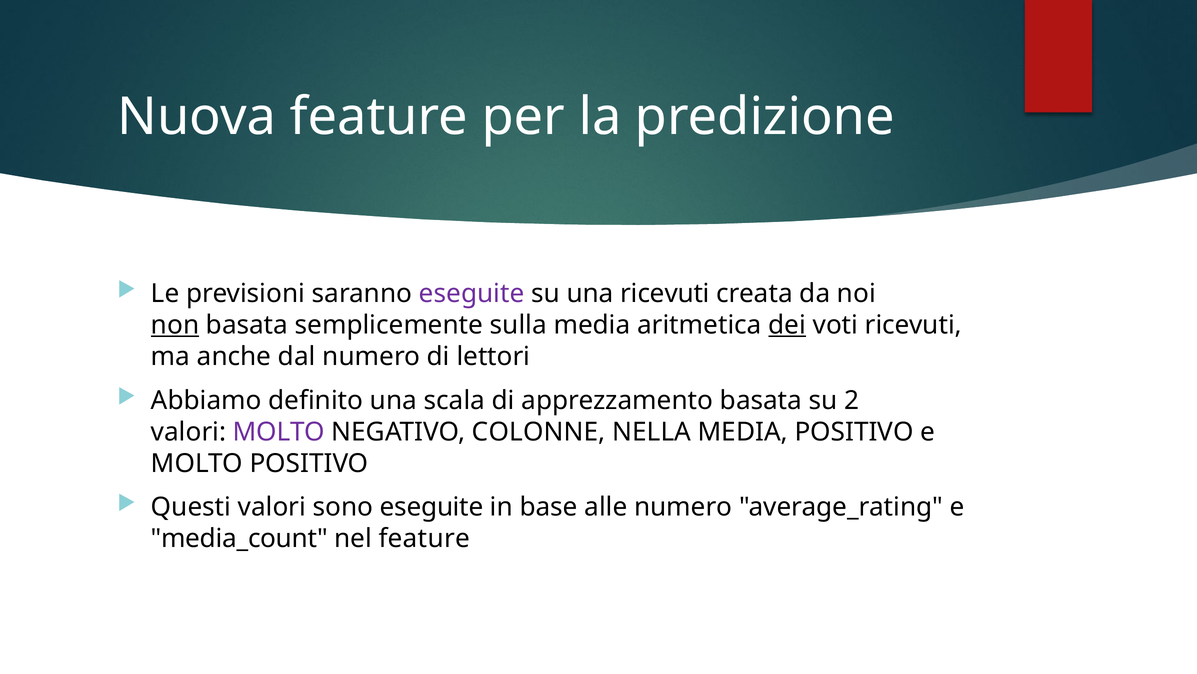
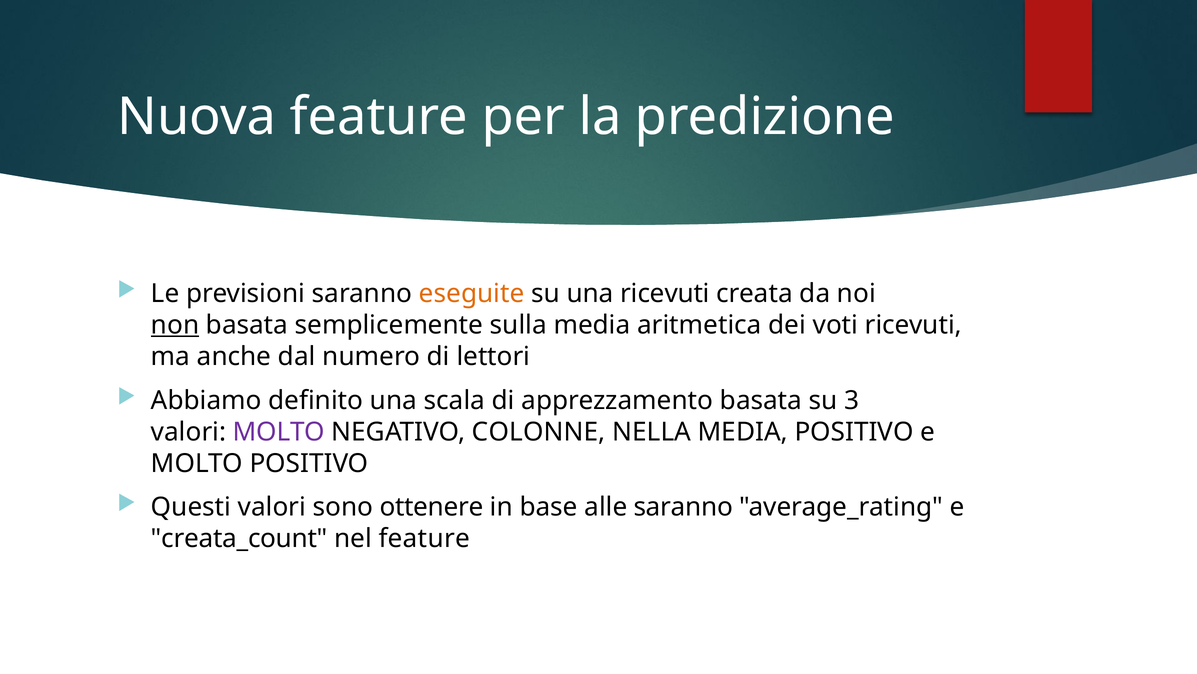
eseguite at (472, 293) colour: purple -> orange
dei underline: present -> none
2: 2 -> 3
sono eseguite: eseguite -> ottenere
alle numero: numero -> saranno
media_count: media_count -> creata_count
